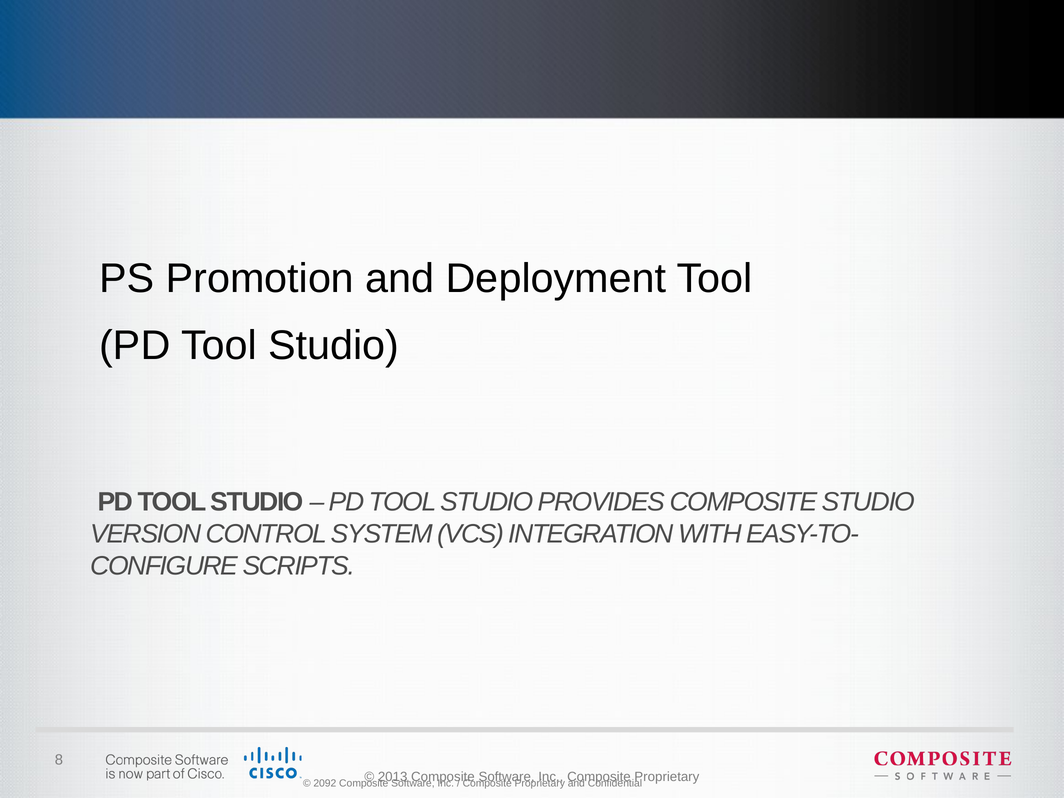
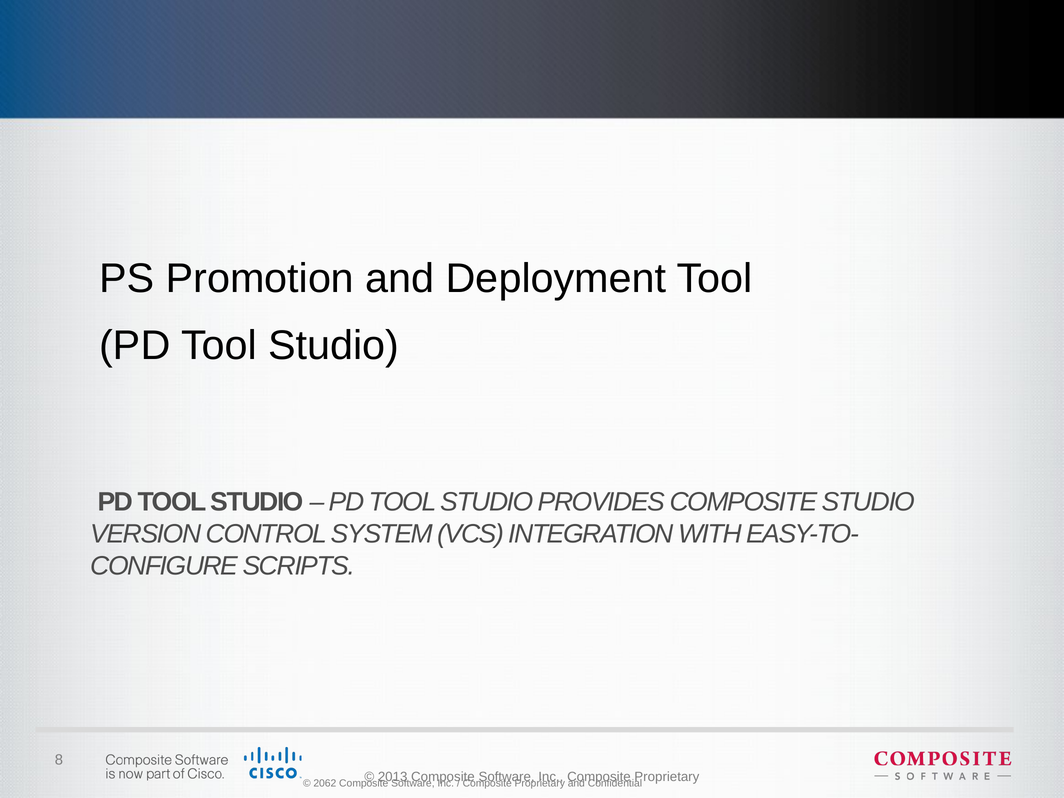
2092: 2092 -> 2062
